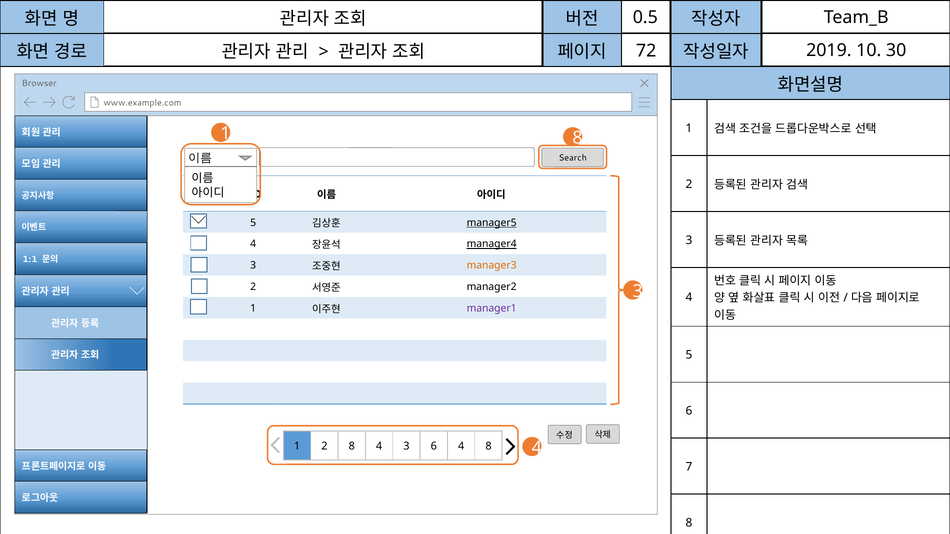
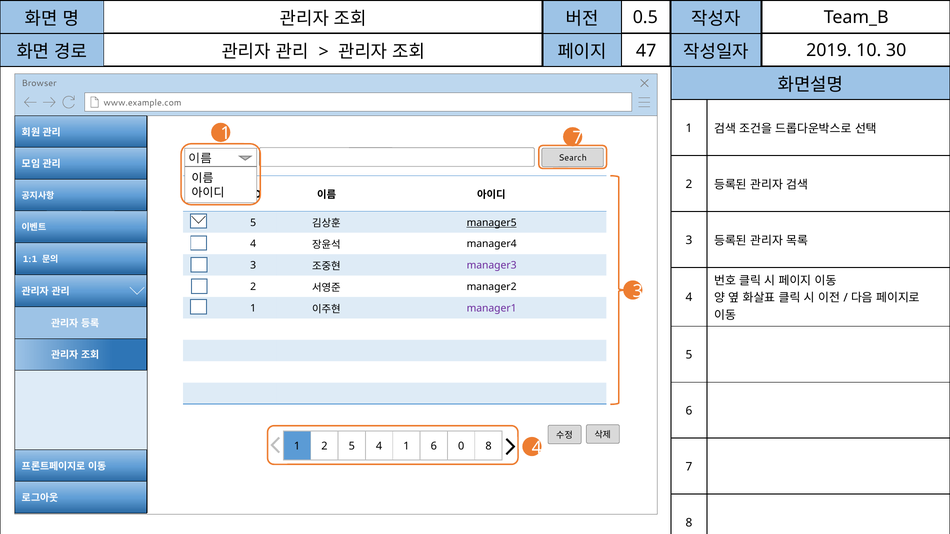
72: 72 -> 47
1 8: 8 -> 7
manager4 underline: present -> none
manager3 colour: orange -> purple
2 8: 8 -> 5
4 3: 3 -> 1
6 4: 4 -> 0
